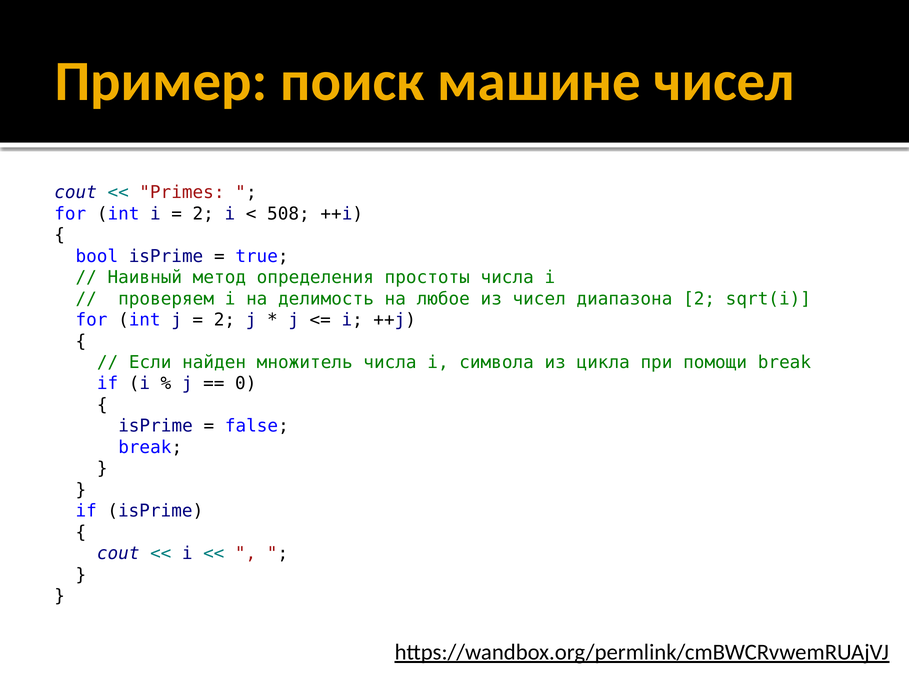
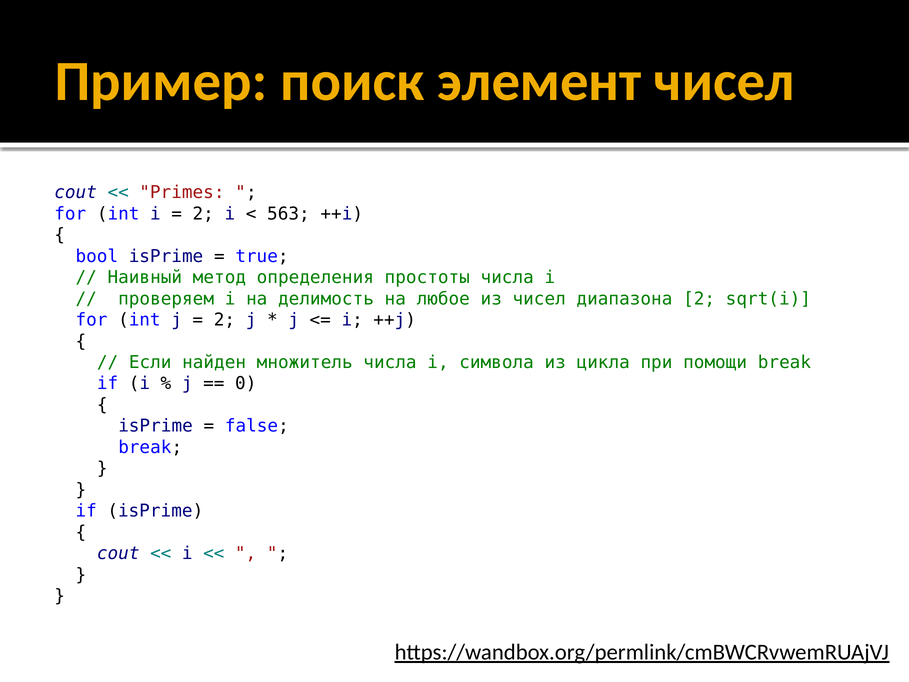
машине: машине -> элемент
508: 508 -> 563
